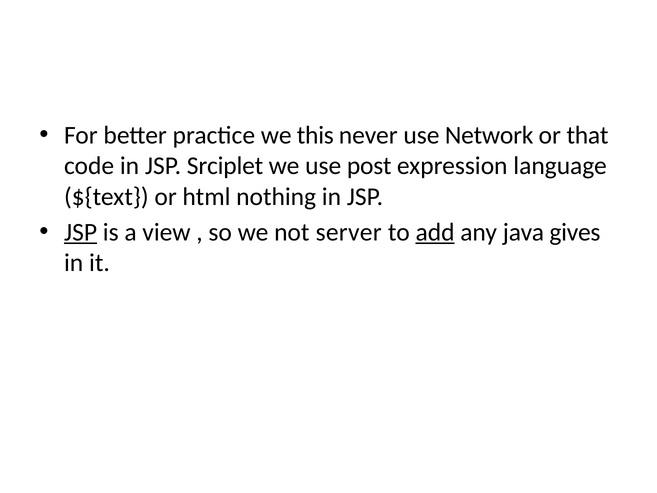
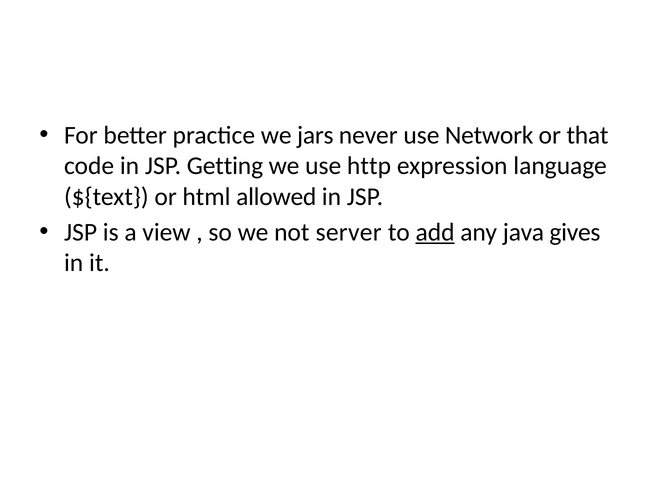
this: this -> jars
Srciplet: Srciplet -> Getting
post: post -> http
nothing: nothing -> allowed
JSP at (81, 232) underline: present -> none
